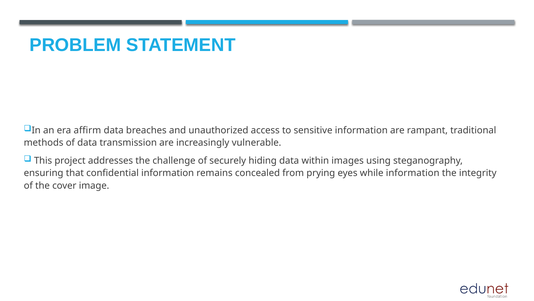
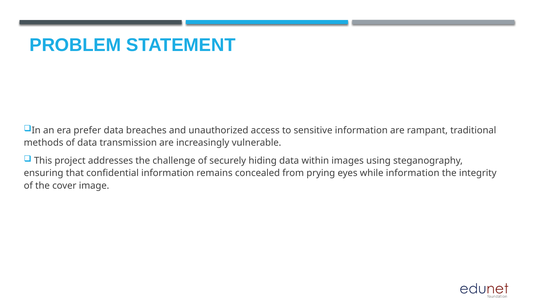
affirm: affirm -> prefer
